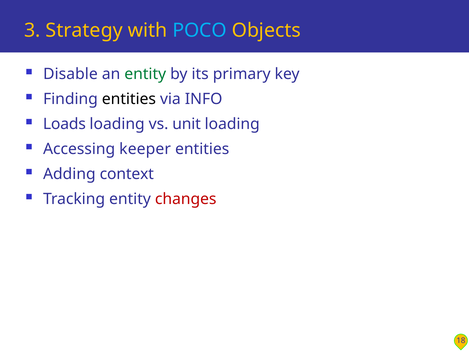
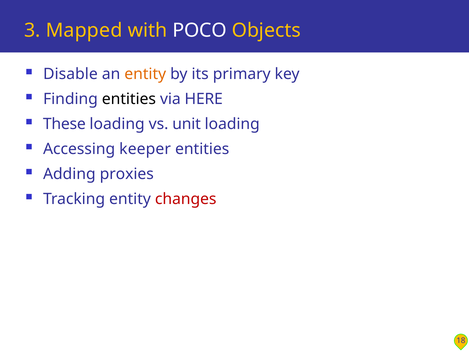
Strategy: Strategy -> Mapped
POCO colour: light blue -> white
entity at (145, 74) colour: green -> orange
INFO: INFO -> HERE
Loads: Loads -> These
context: context -> proxies
